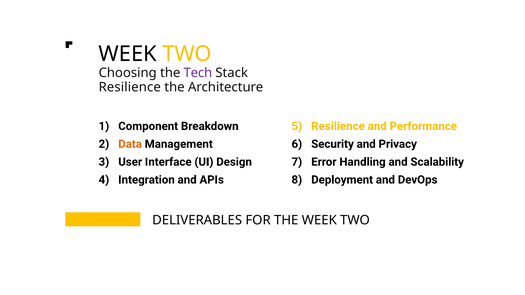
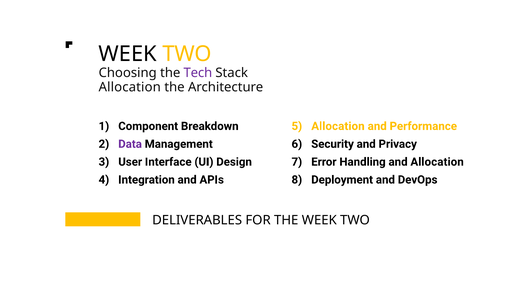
Resilience at (130, 87): Resilience -> Allocation
Resilience at (338, 126): Resilience -> Allocation
Data colour: orange -> purple
and Scalability: Scalability -> Allocation
